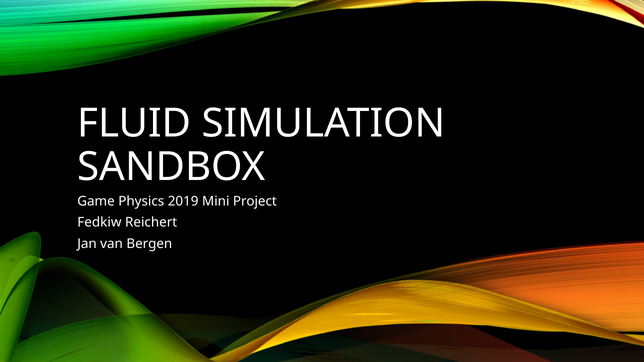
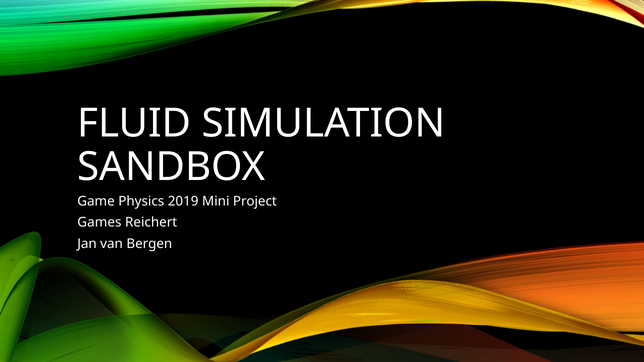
Fedkiw: Fedkiw -> Games
